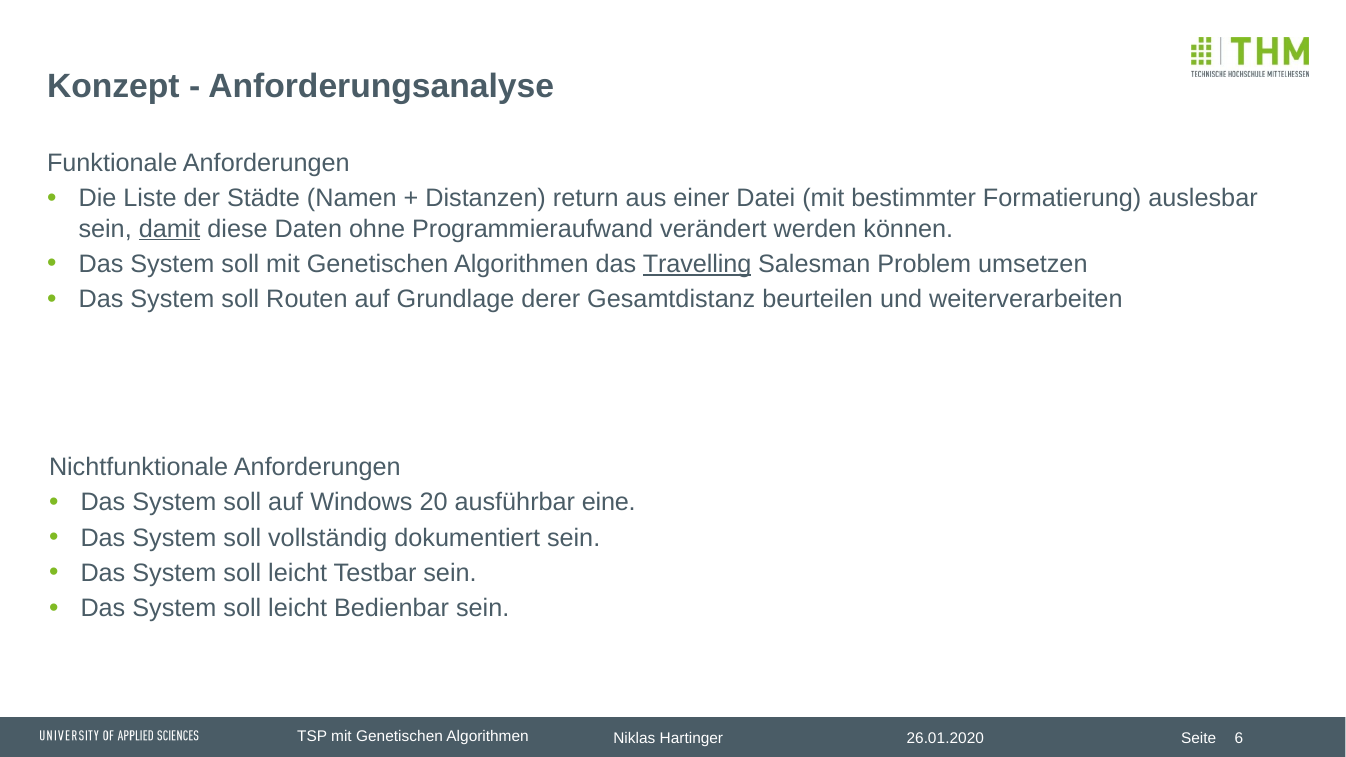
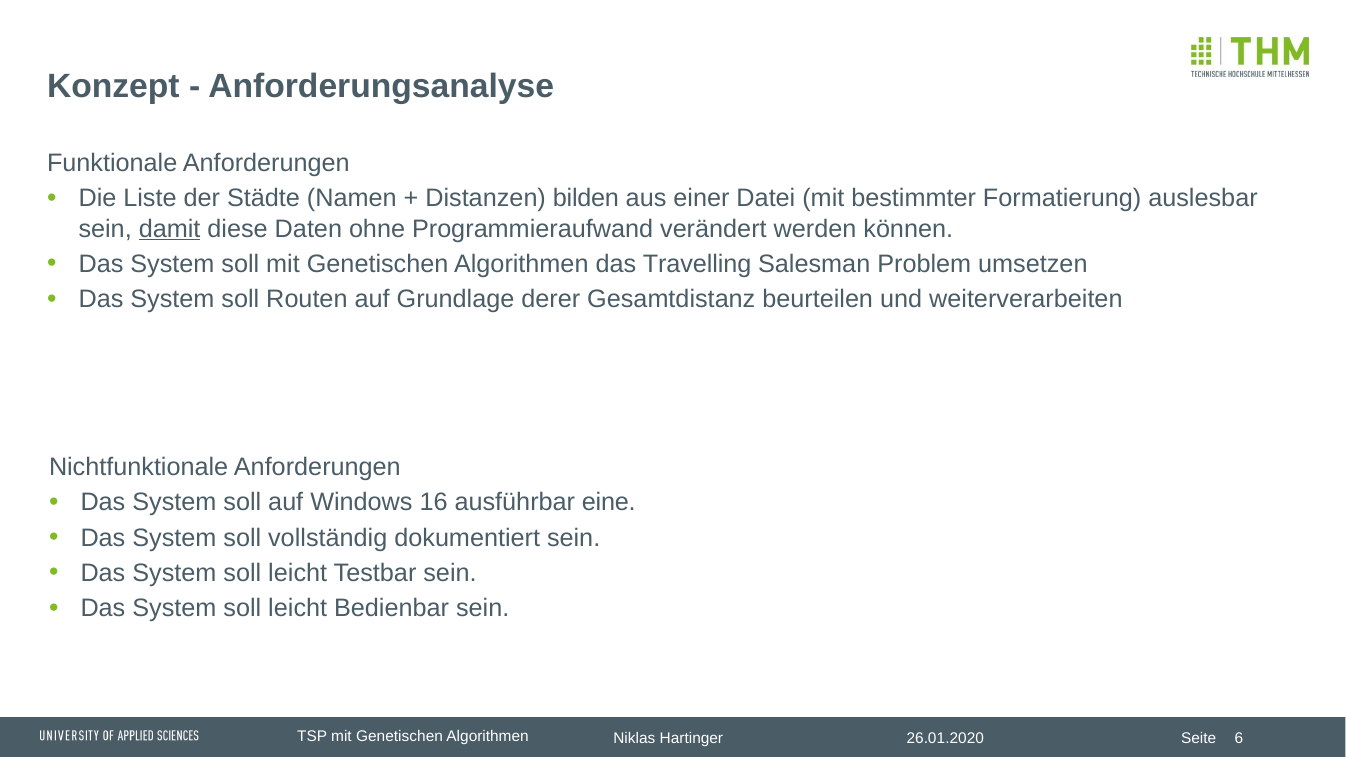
return: return -> bilden
Travelling underline: present -> none
20: 20 -> 16
